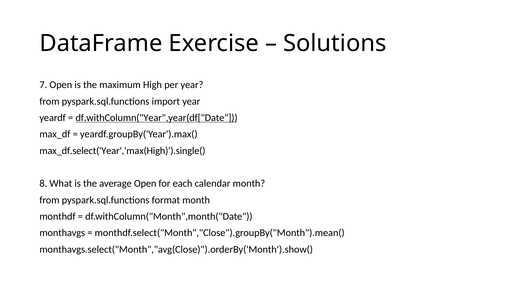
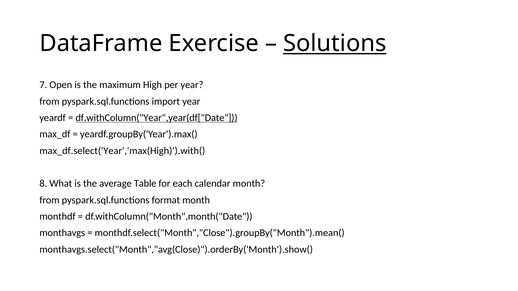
Solutions underline: none -> present
max_df.select('Year','max(High)').single(: max_df.select('Year','max(High)').single( -> max_df.select('Year','max(High)').with(
average Open: Open -> Table
